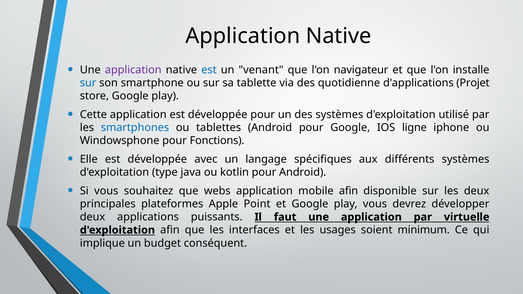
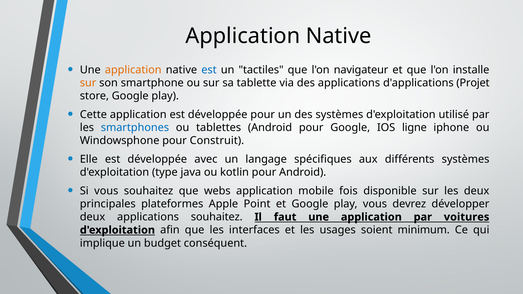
application at (133, 70) colour: purple -> orange
venant: venant -> tactiles
sur at (88, 83) colour: blue -> orange
des quotidienne: quotidienne -> applications
Fonctions: Fonctions -> Construit
mobile afin: afin -> fois
applications puissants: puissants -> souhaitez
virtuelle: virtuelle -> voitures
